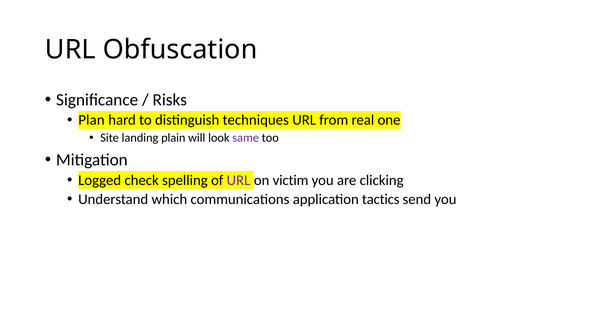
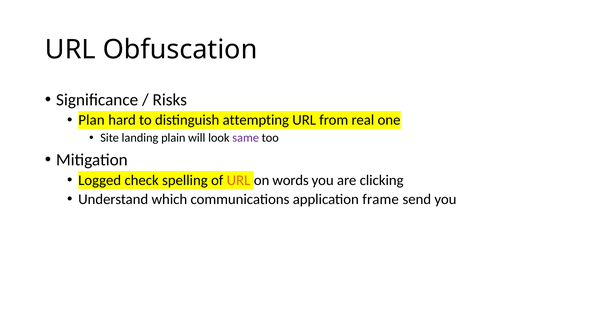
techniques: techniques -> attempting
URL at (238, 180) colour: purple -> orange
victim: victim -> words
tactics: tactics -> frame
